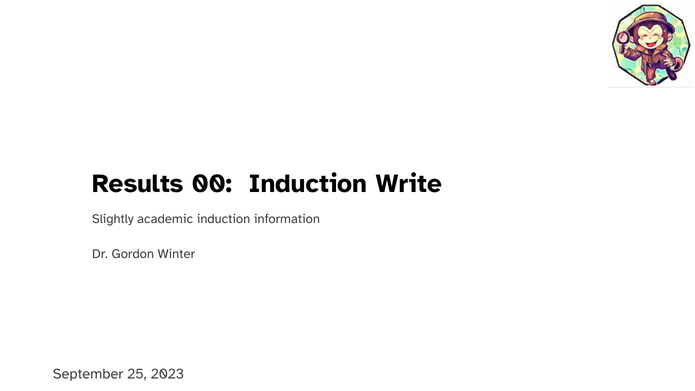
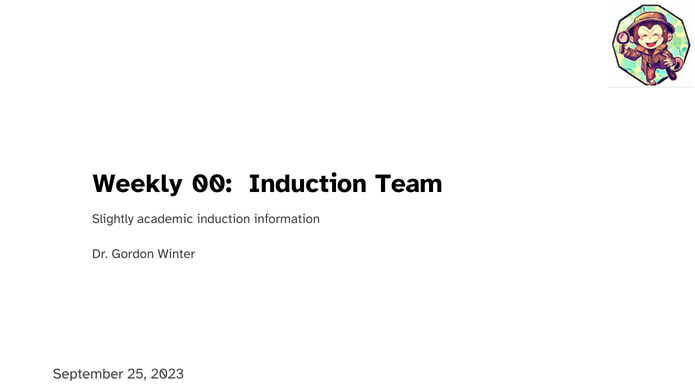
Results: Results -> Weekly
Write: Write -> Team
